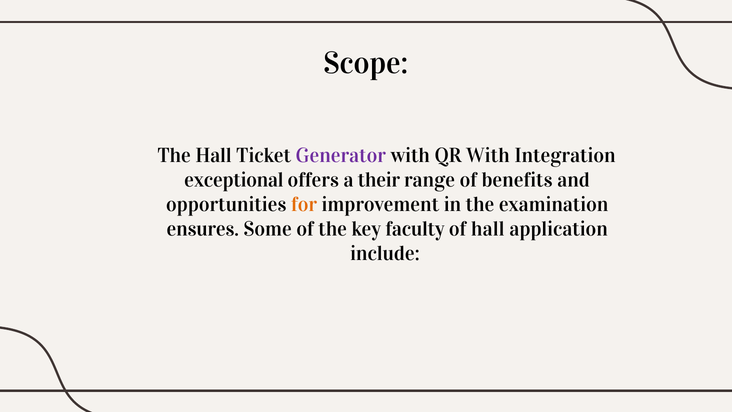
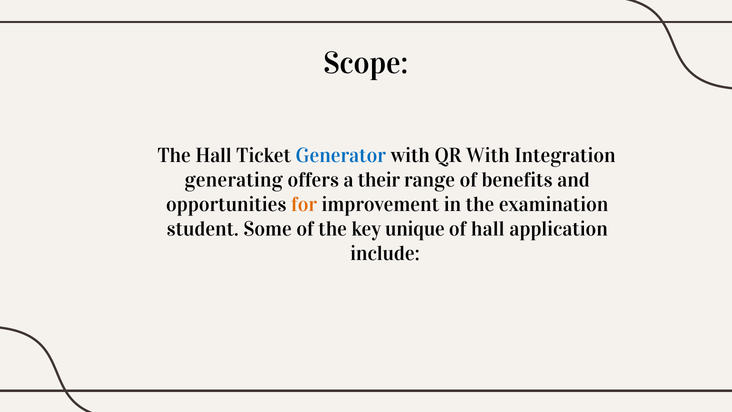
Generator colour: purple -> blue
exceptional: exceptional -> generating
ensures: ensures -> student
faculty: faculty -> unique
